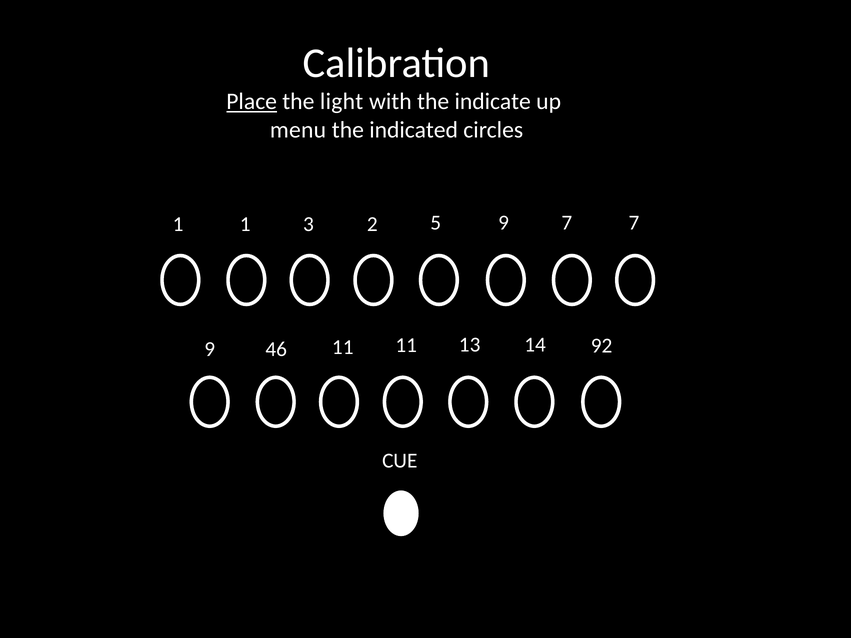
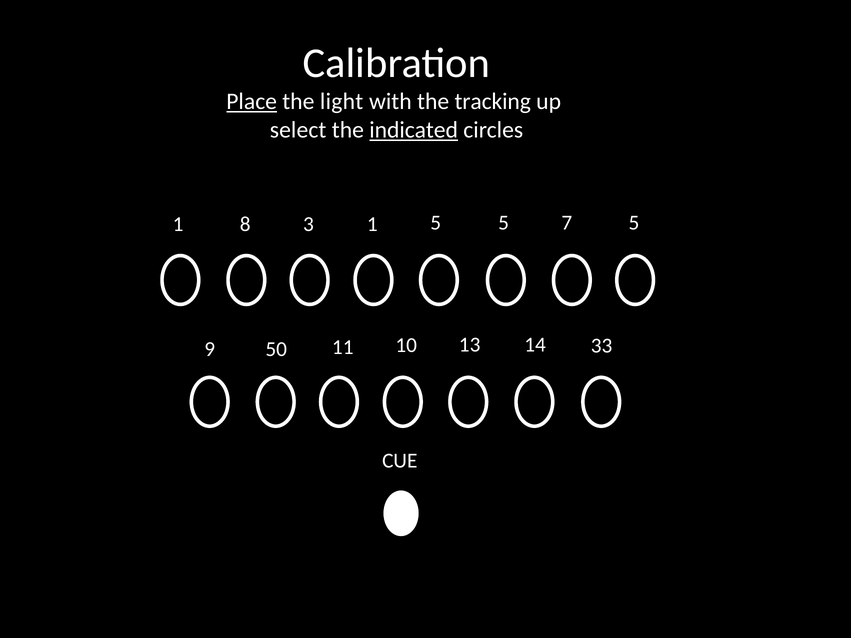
indicate: indicate -> tracking
menu: menu -> select
indicated underline: none -> present
1 1: 1 -> 8
3 2: 2 -> 1
5 9: 9 -> 5
7 7: 7 -> 5
46: 46 -> 50
11 11: 11 -> 10
92: 92 -> 33
